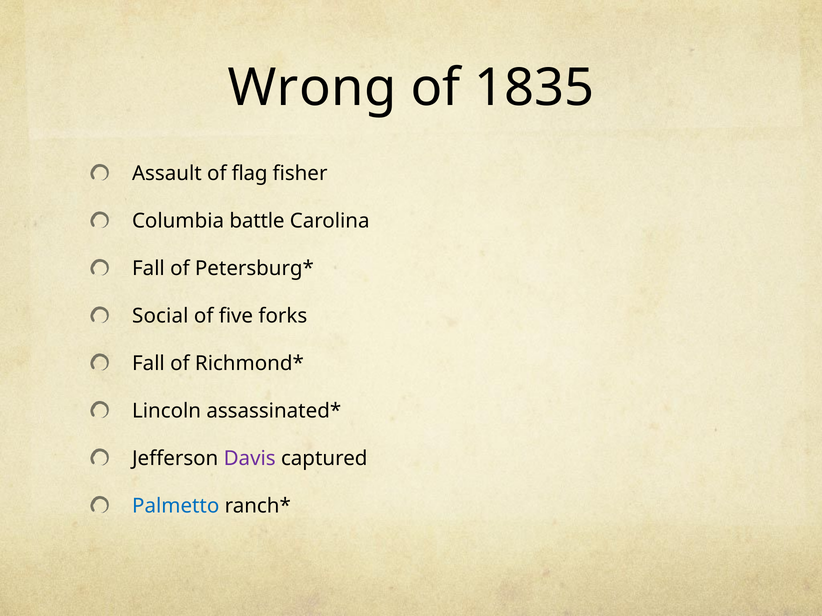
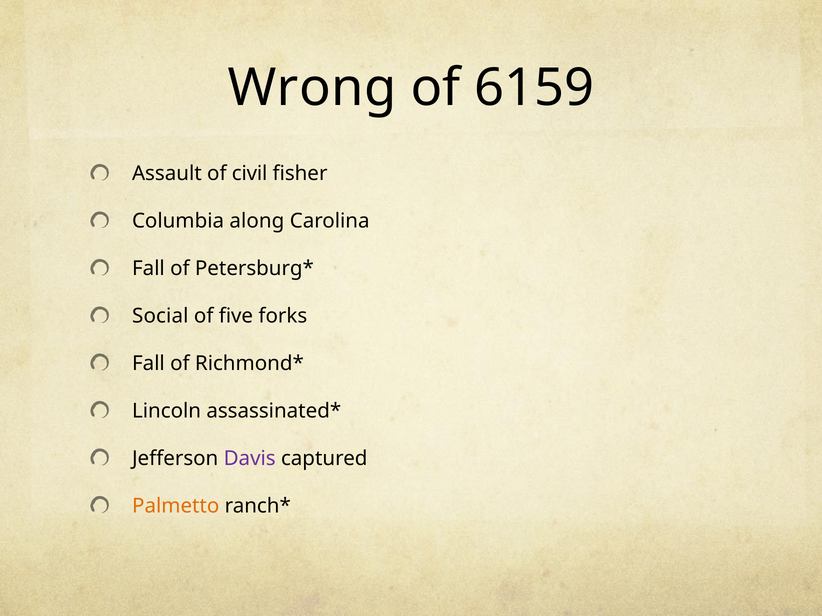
1835: 1835 -> 6159
flag: flag -> civil
battle: battle -> along
Palmetto colour: blue -> orange
